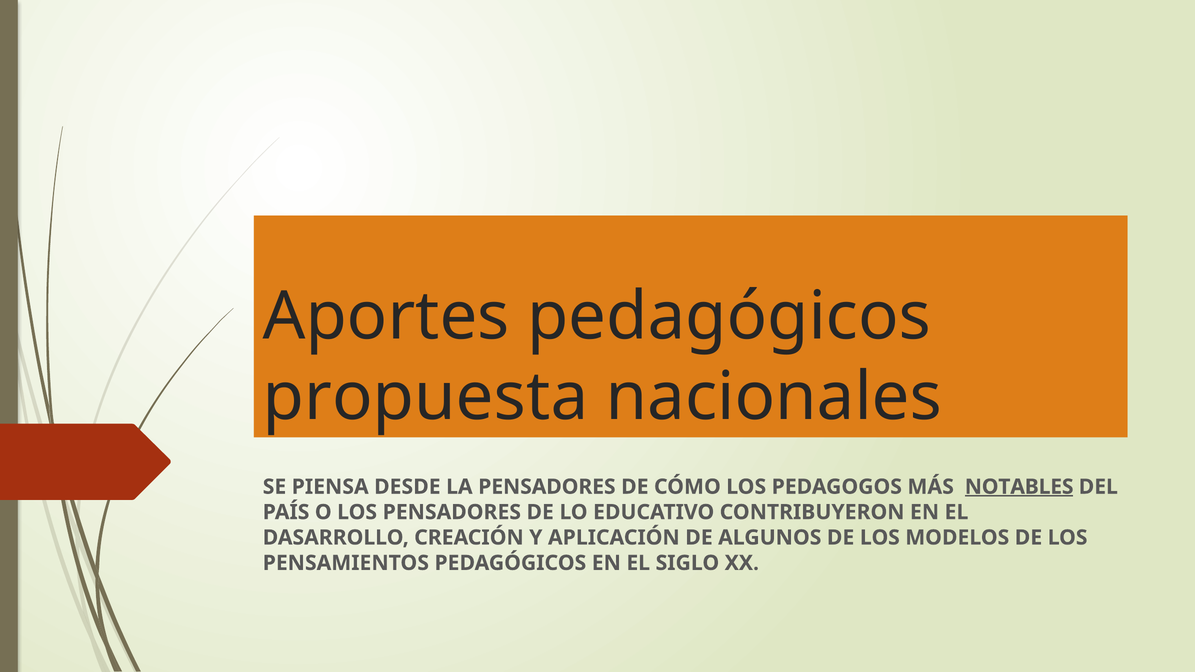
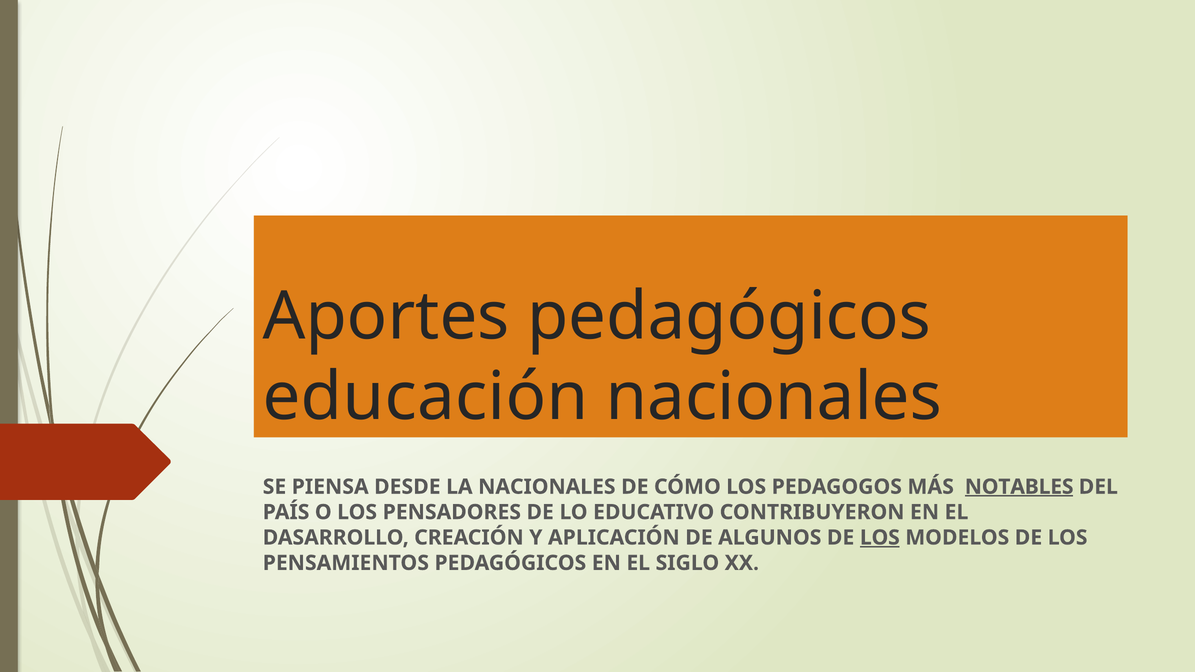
propuesta: propuesta -> educación
LA PENSADORES: PENSADORES -> NACIONALES
LOS at (880, 538) underline: none -> present
